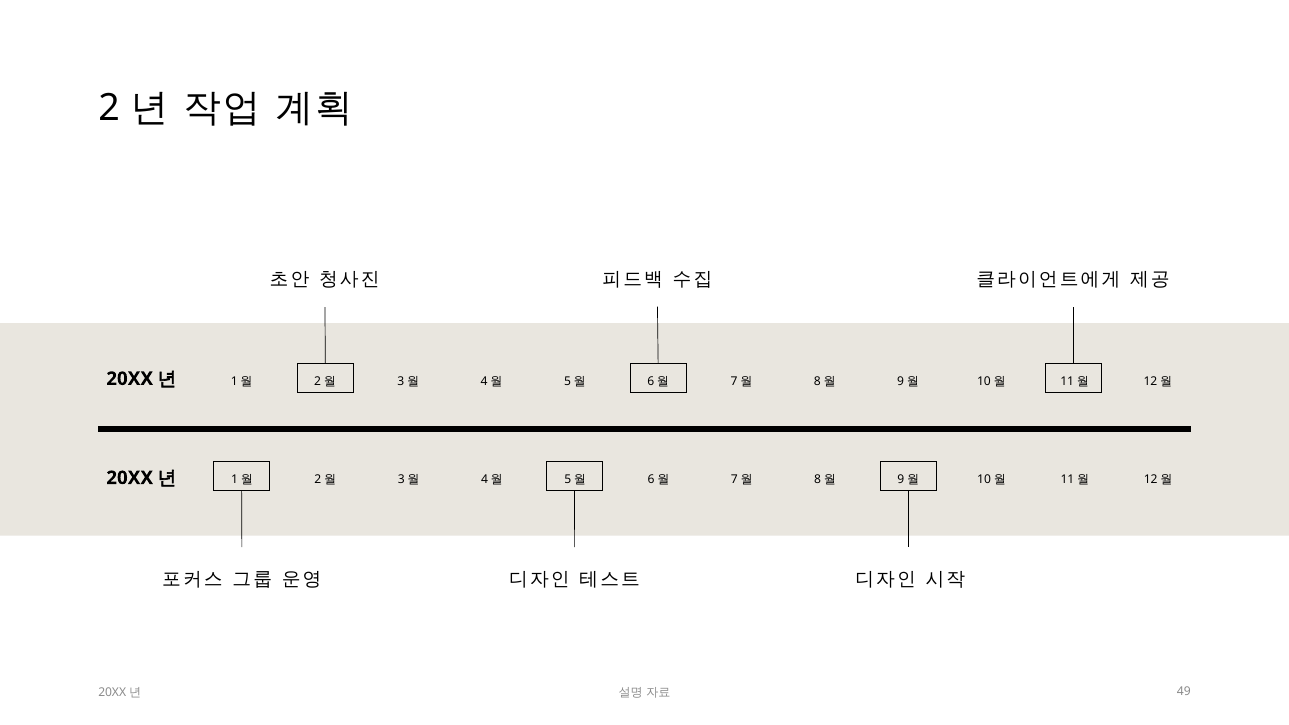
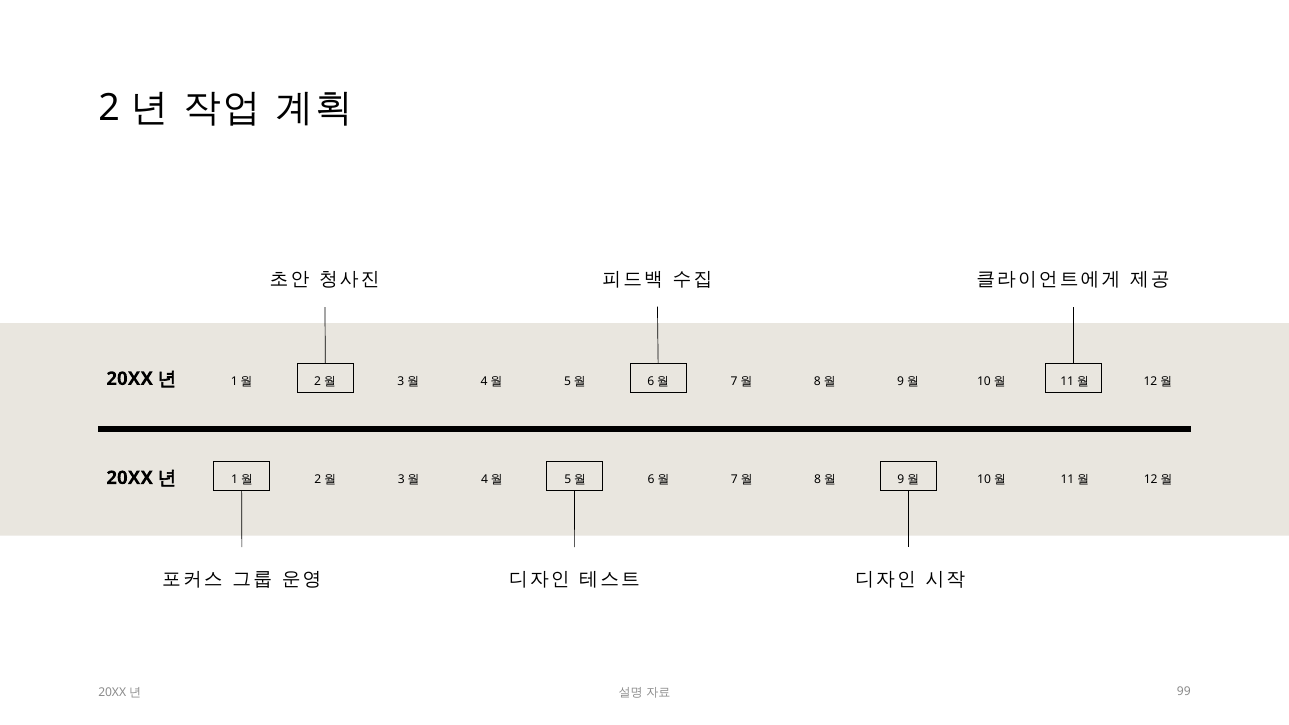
49: 49 -> 99
